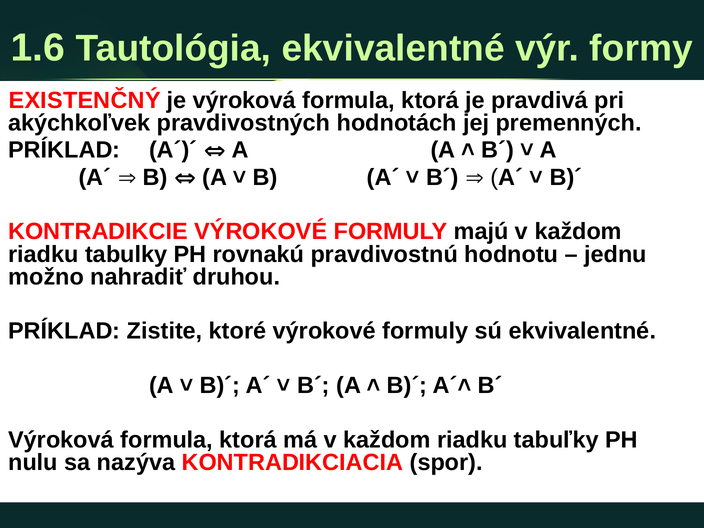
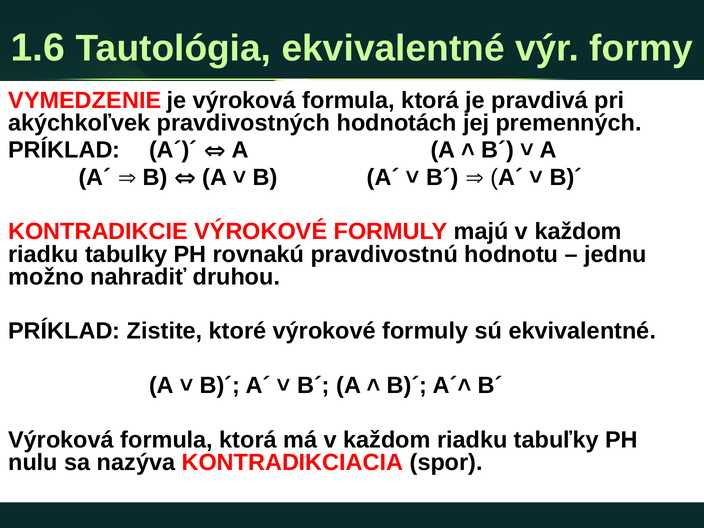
EXISTENČNÝ: EXISTENČNÝ -> VYMEDZENIE
